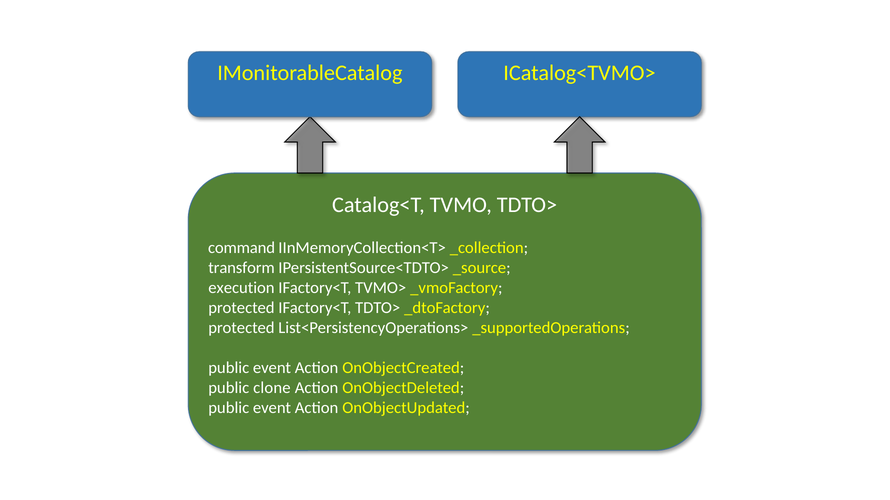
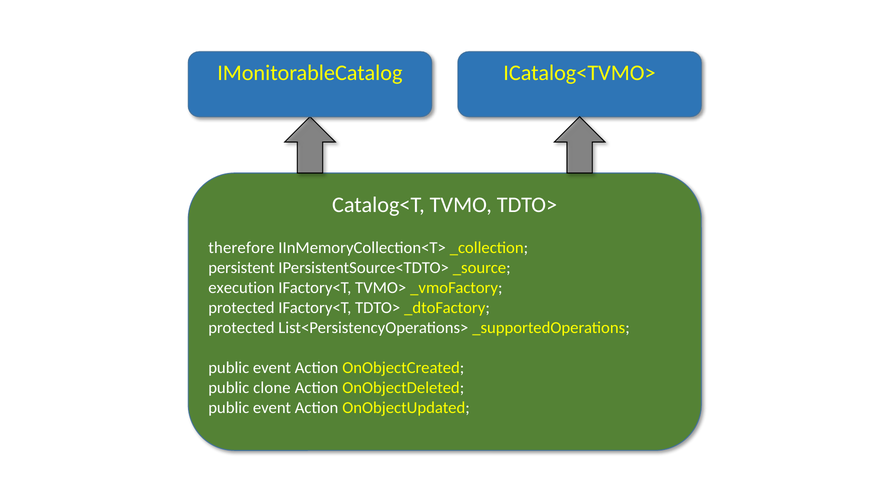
command: command -> therefore
transform: transform -> persistent
